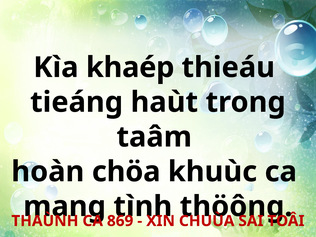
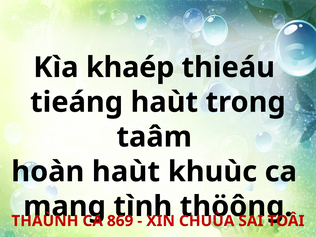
hoàn chöa: chöa -> haùt
